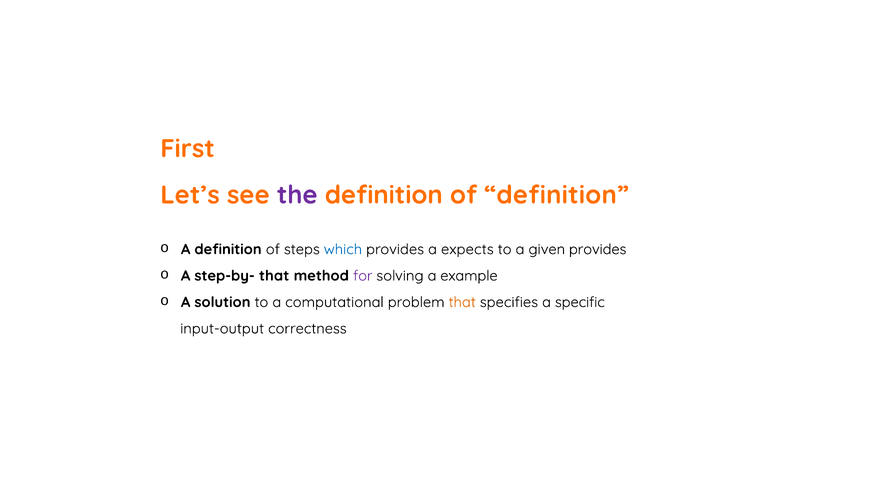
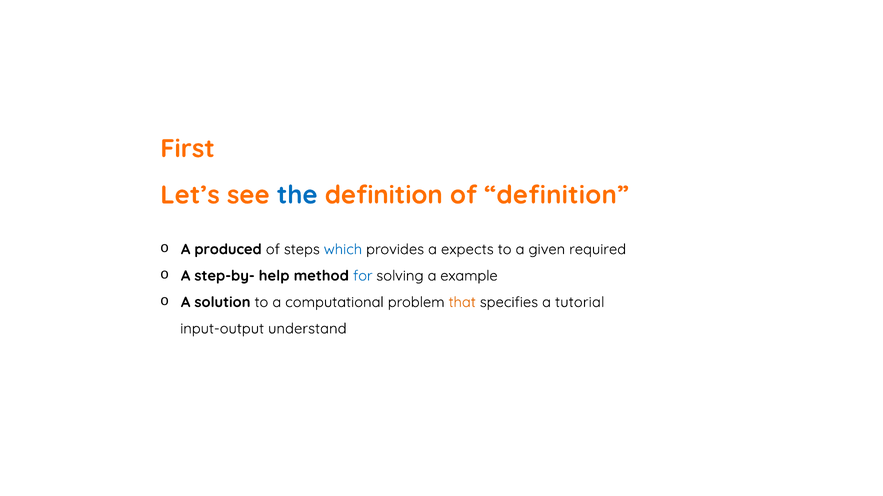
the colour: purple -> blue
A definition: definition -> produced
given provides: provides -> required
step-by- that: that -> help
for colour: purple -> blue
specific: specific -> tutorial
correctness: correctness -> understand
